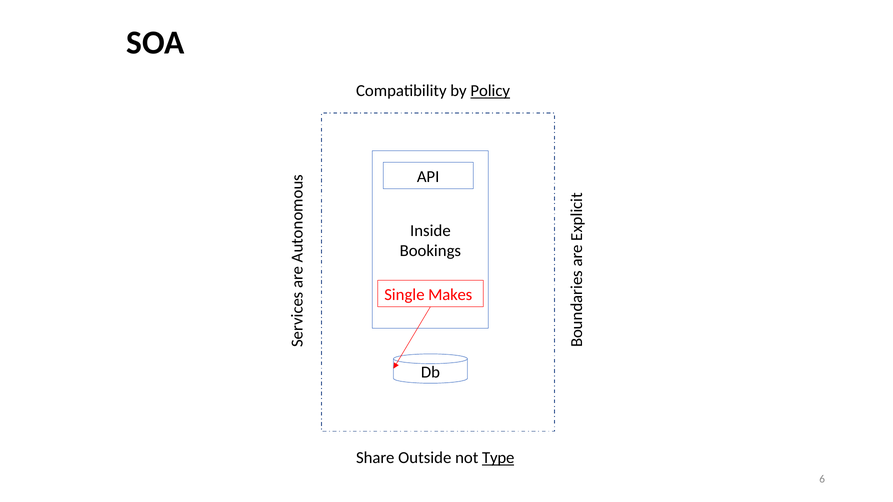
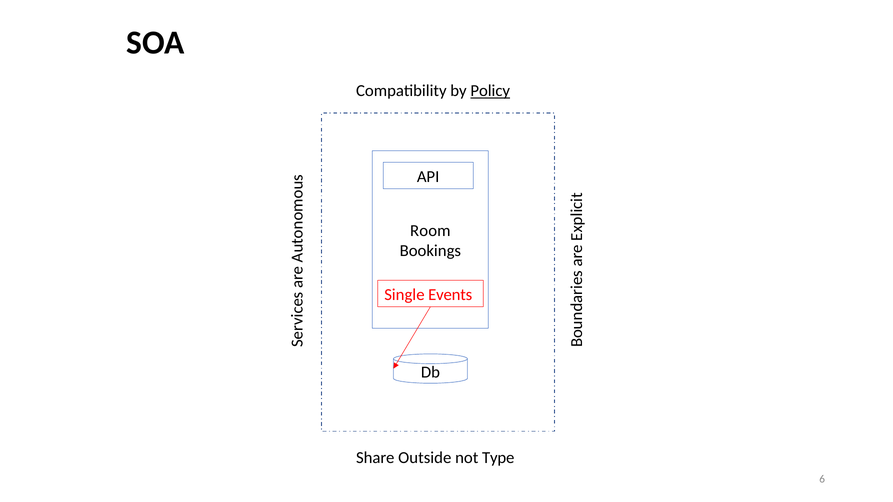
Inside: Inside -> Room
Makes: Makes -> Events
Type underline: present -> none
